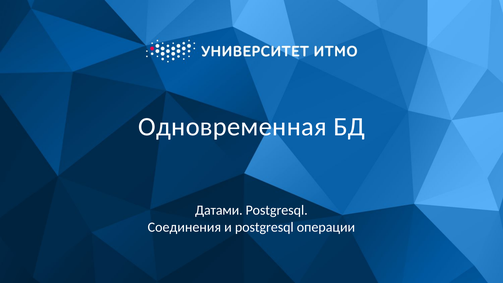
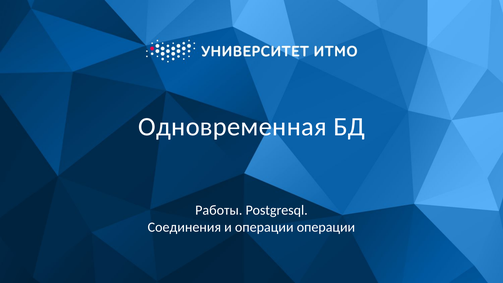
Датами: Датами -> Работы
и postgresql: postgresql -> операции
